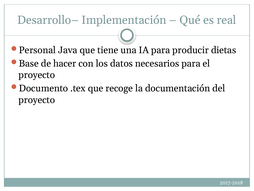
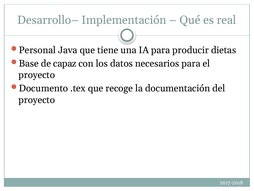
hacer: hacer -> capaz
